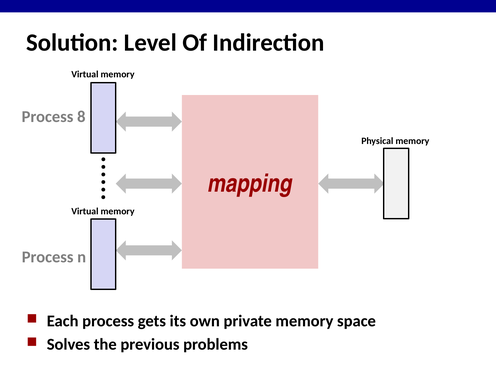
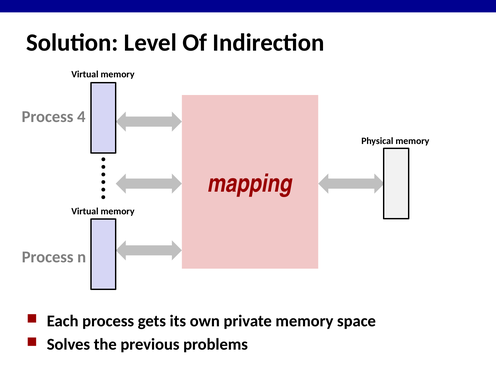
8: 8 -> 4
